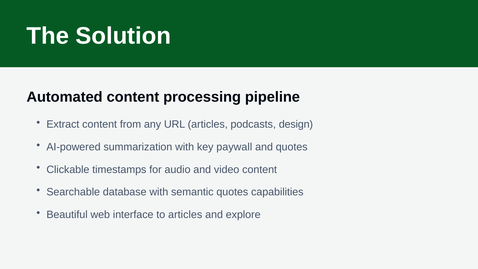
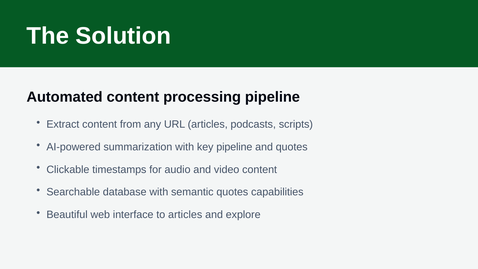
design: design -> scripts
key paywall: paywall -> pipeline
